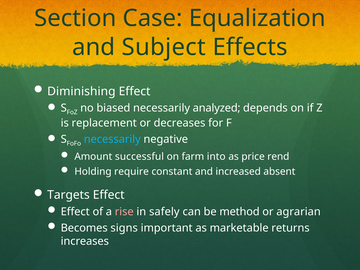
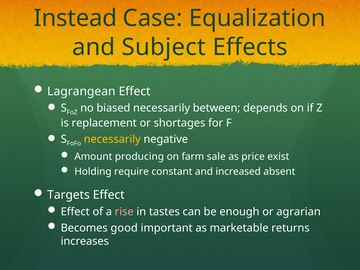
Section: Section -> Instead
Diminishing: Diminishing -> Lagrangean
analyzed: analyzed -> between
decreases: decreases -> shortages
necessarily at (112, 139) colour: light blue -> yellow
successful: successful -> producing
into: into -> sale
rend: rend -> exist
safely: safely -> tastes
method: method -> enough
signs: signs -> good
